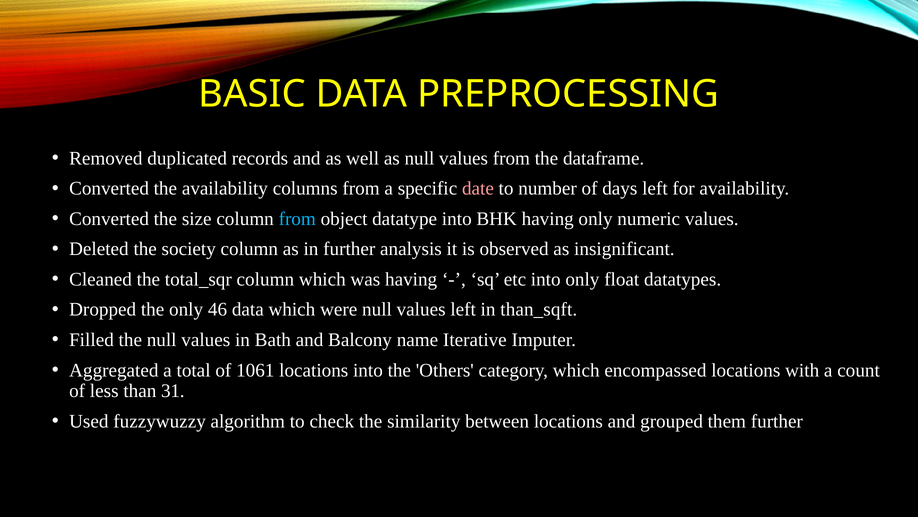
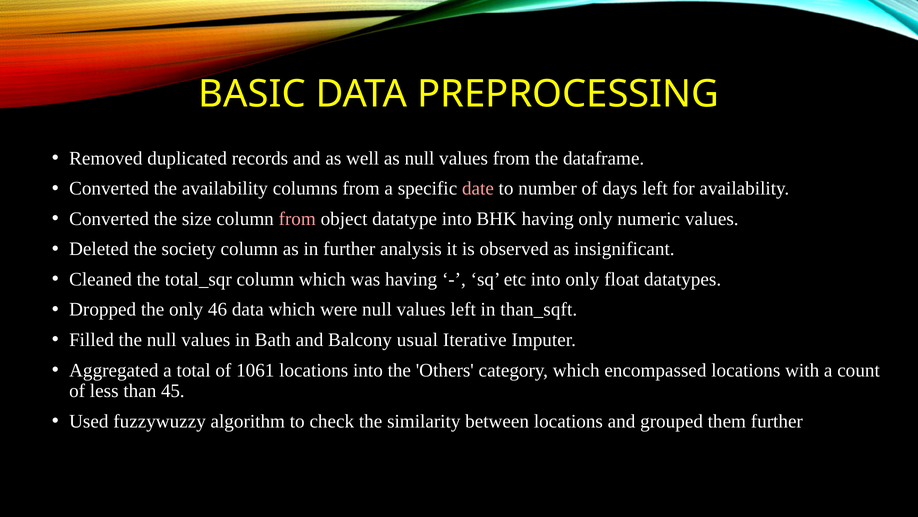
from at (297, 219) colour: light blue -> pink
name: name -> usual
31: 31 -> 45
